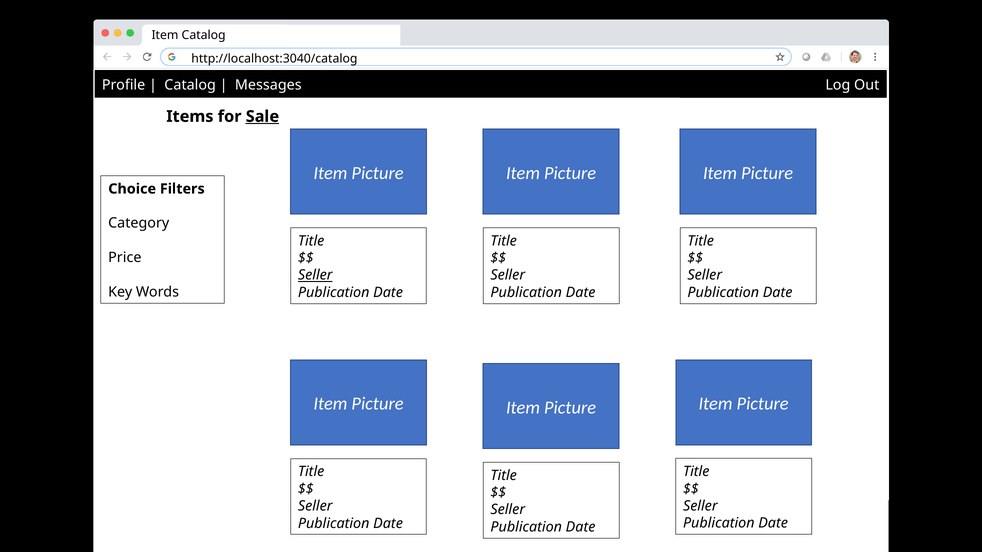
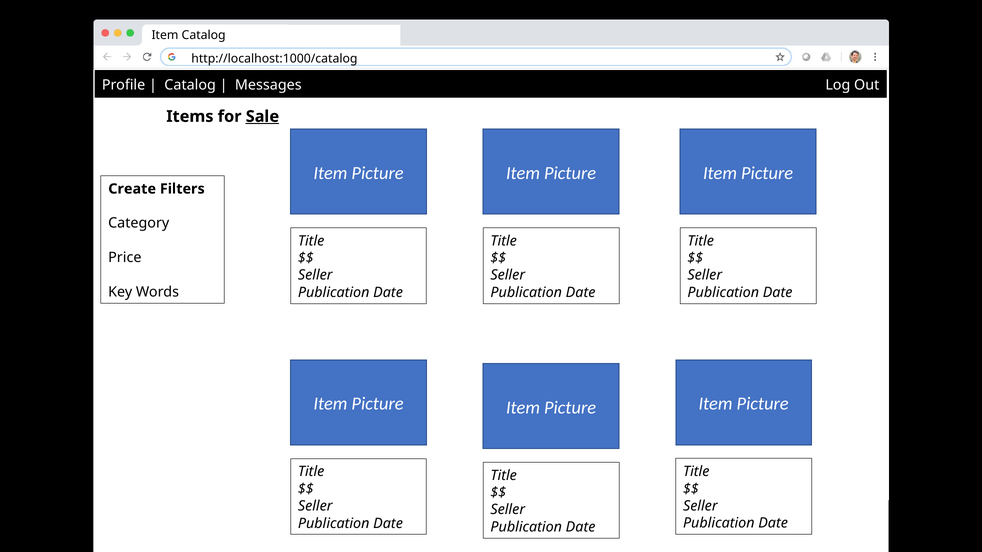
http://localhost:3040/catalog: http://localhost:3040/catalog -> http://localhost:1000/catalog
Choice: Choice -> Create
Seller at (315, 275) underline: present -> none
